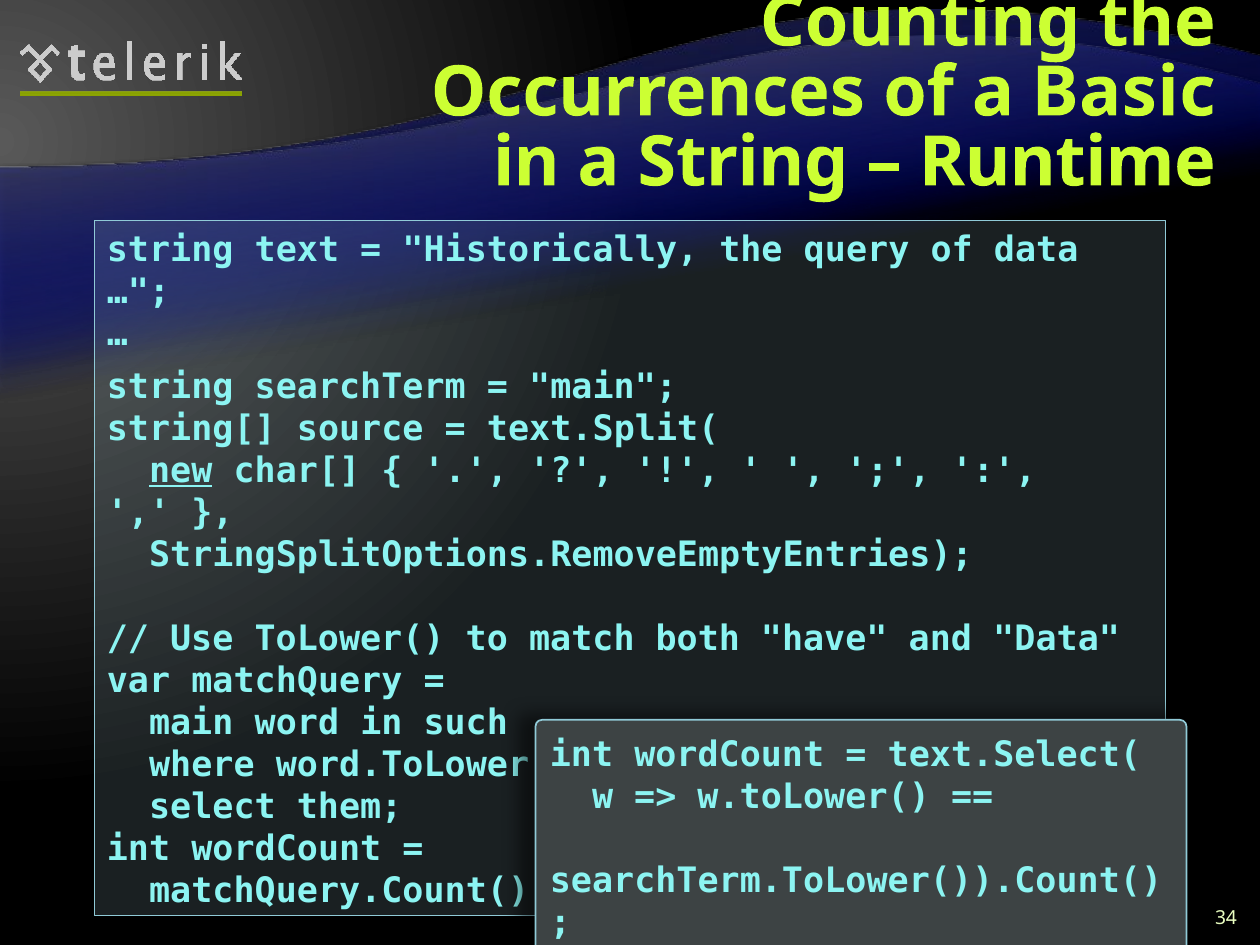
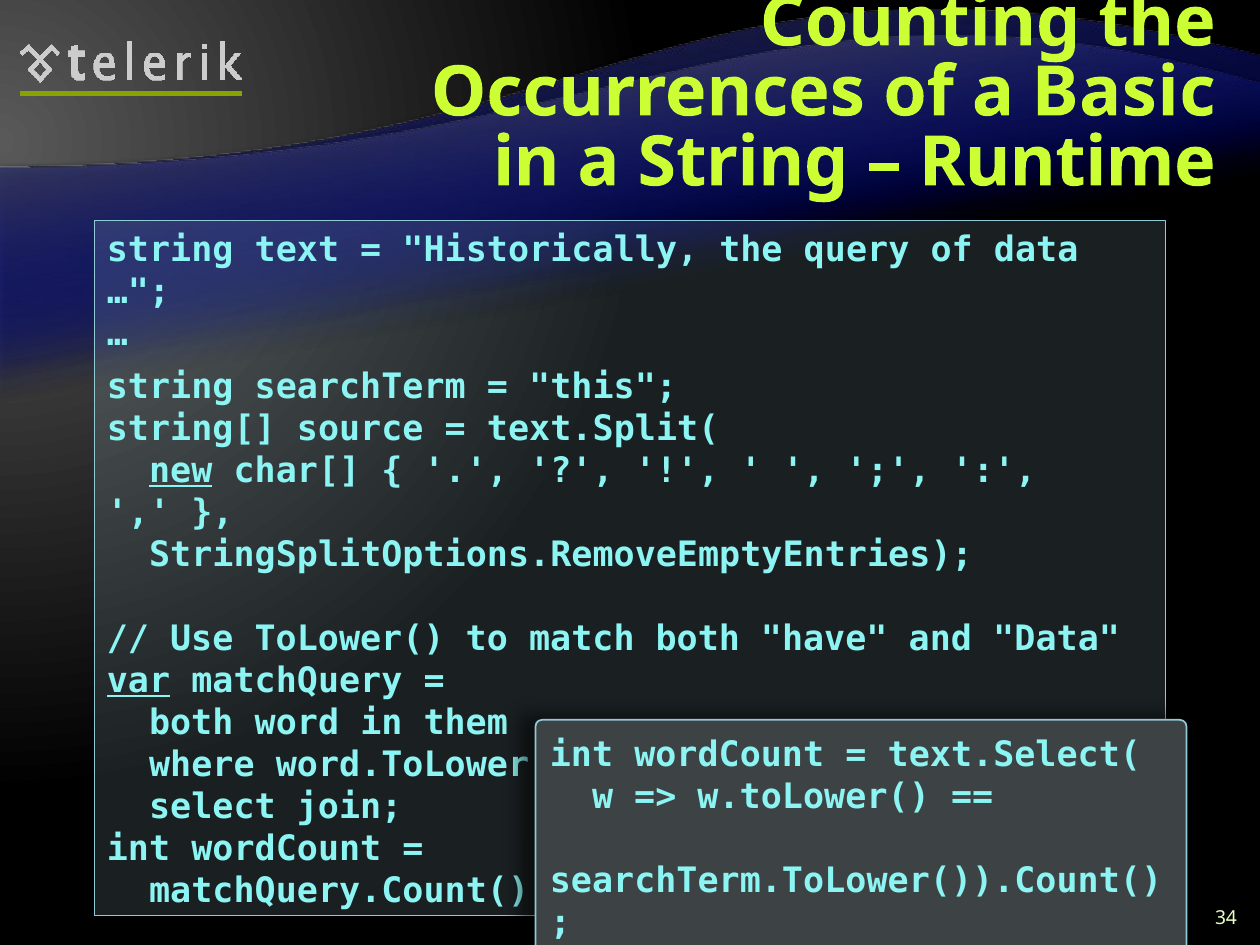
main at (603, 387): main -> this
var underline: none -> present
main at (191, 723): main -> both
such: such -> them
them: them -> join
